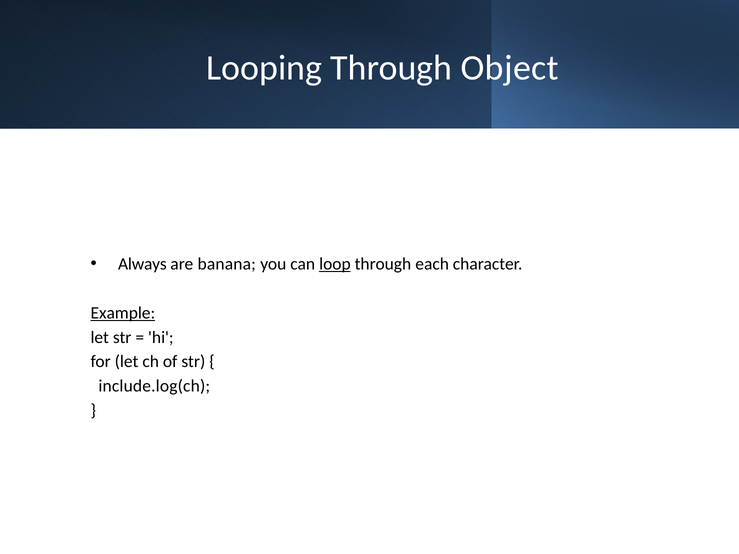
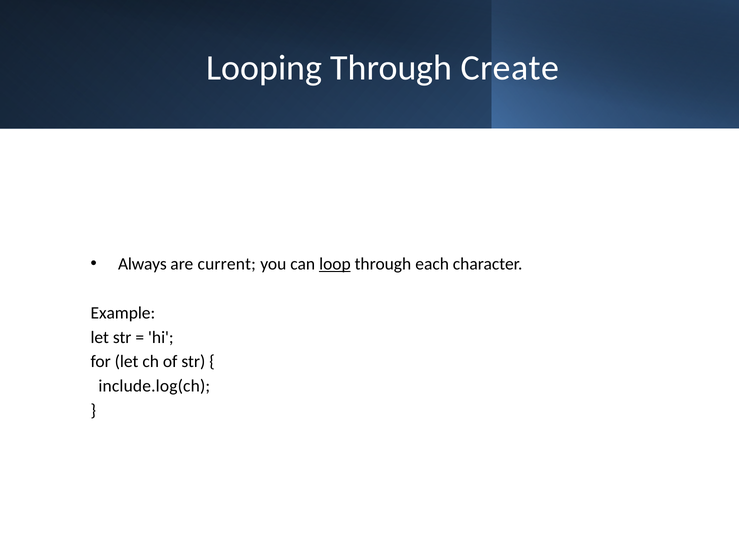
Object: Object -> Create
banana: banana -> current
Example underline: present -> none
